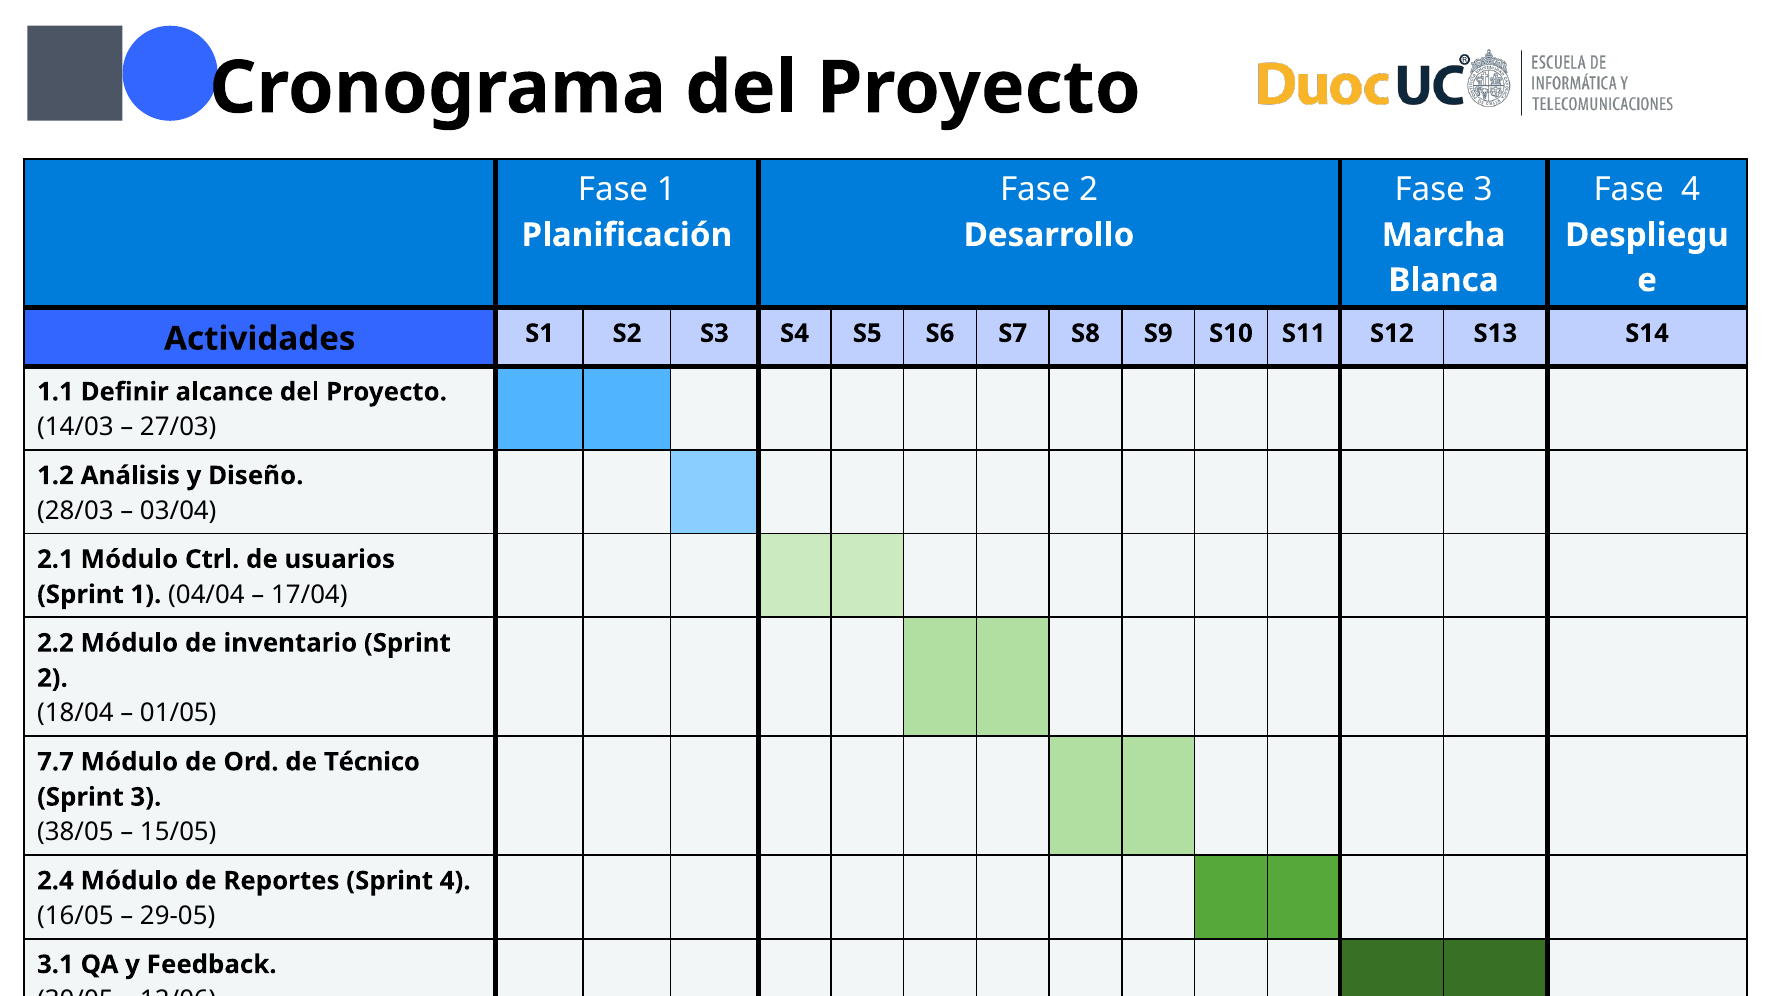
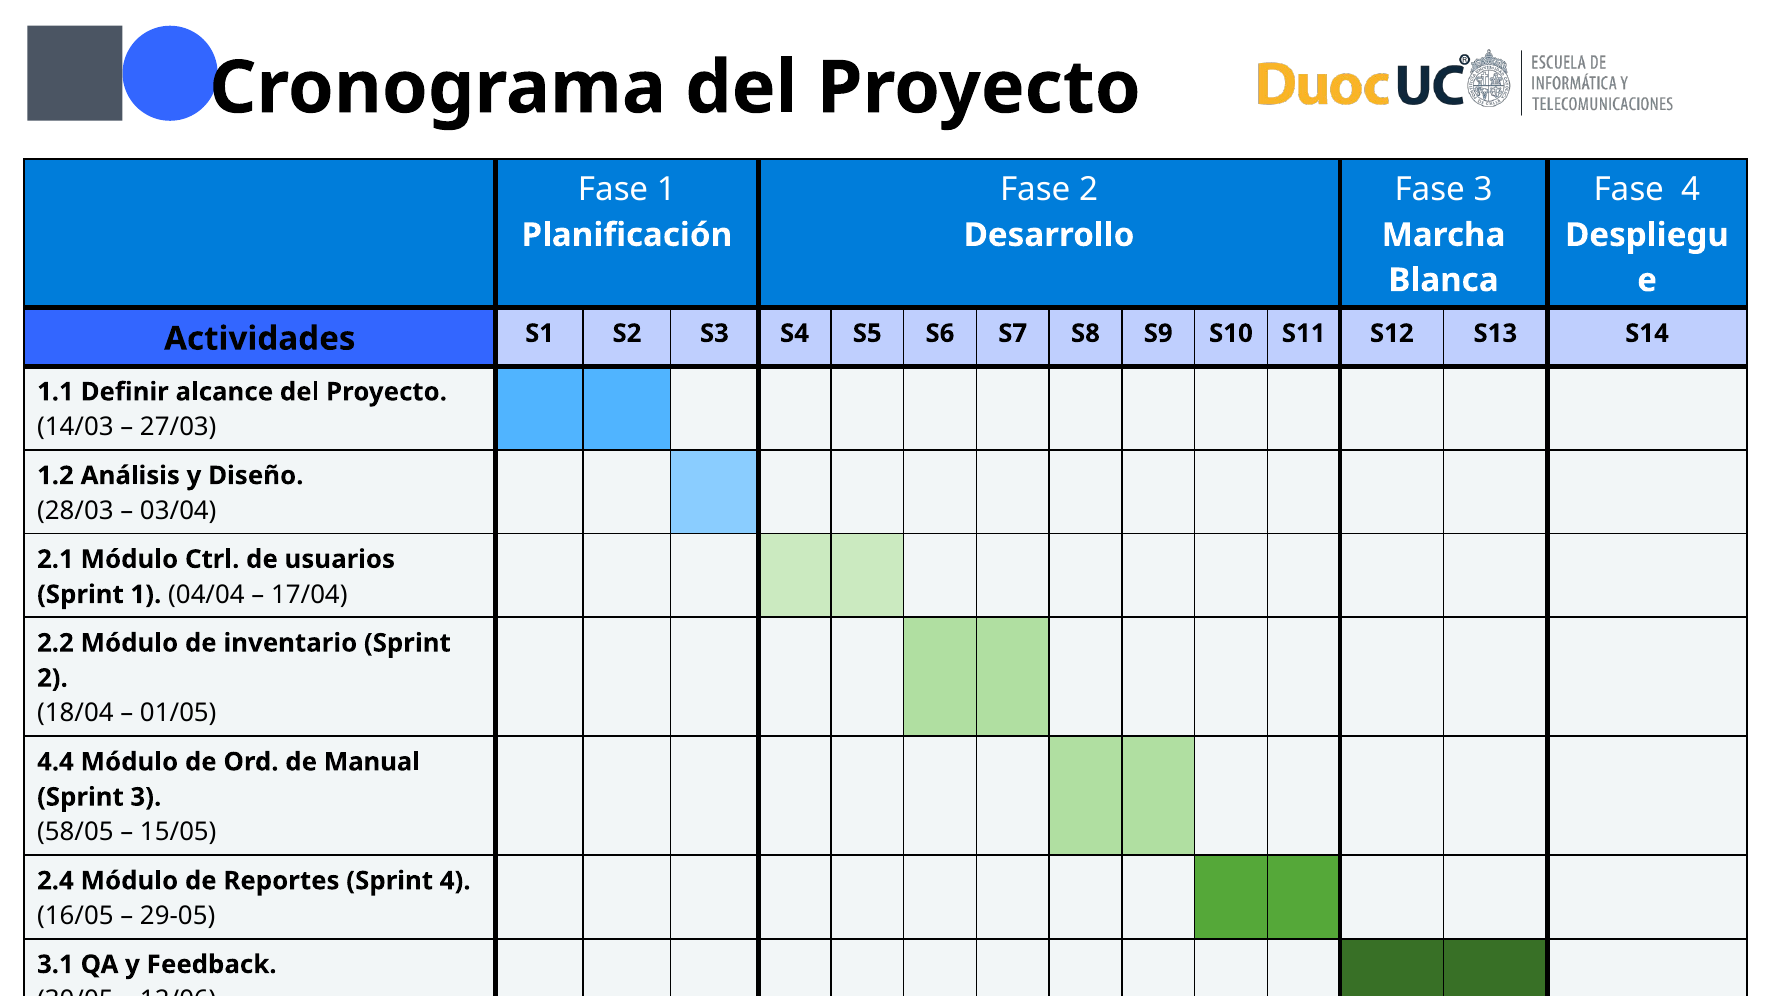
7.7: 7.7 -> 4.4
de Técnico: Técnico -> Manual
38/05: 38/05 -> 58/05
